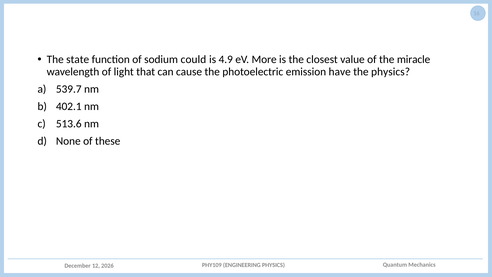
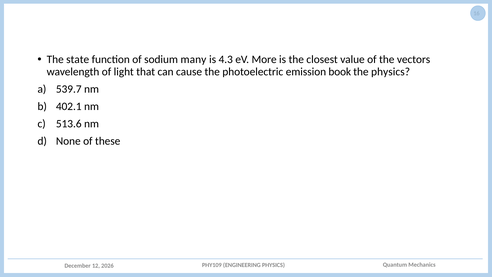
could: could -> many
4.9: 4.9 -> 4.3
miracle: miracle -> vectors
have: have -> book
